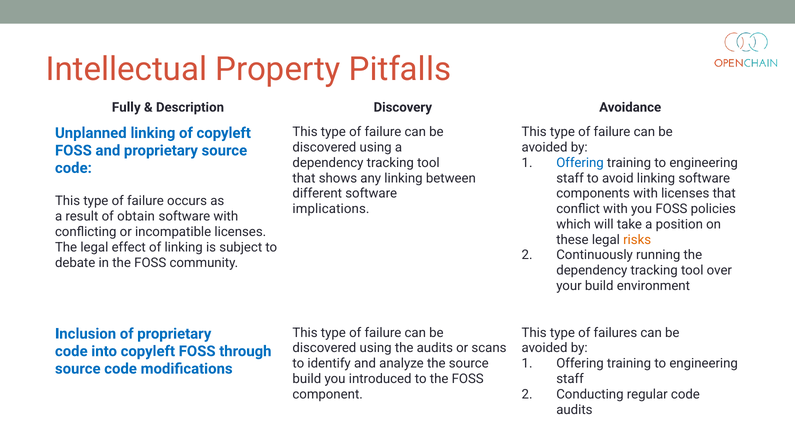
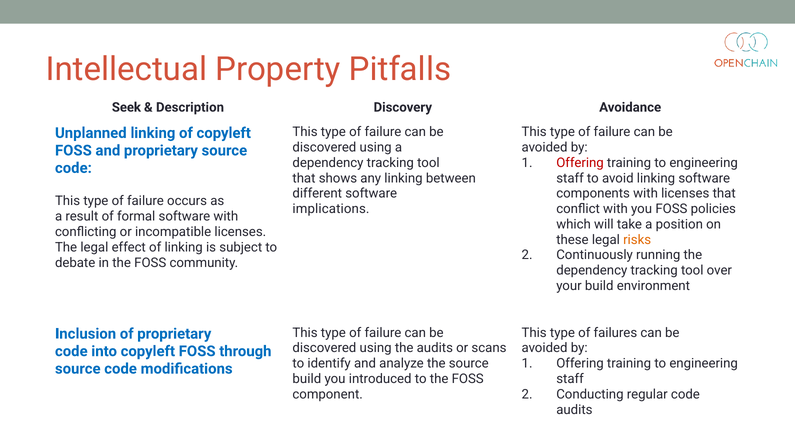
Fully: Fully -> Seek
Offering at (580, 163) colour: blue -> red
obtain: obtain -> formal
